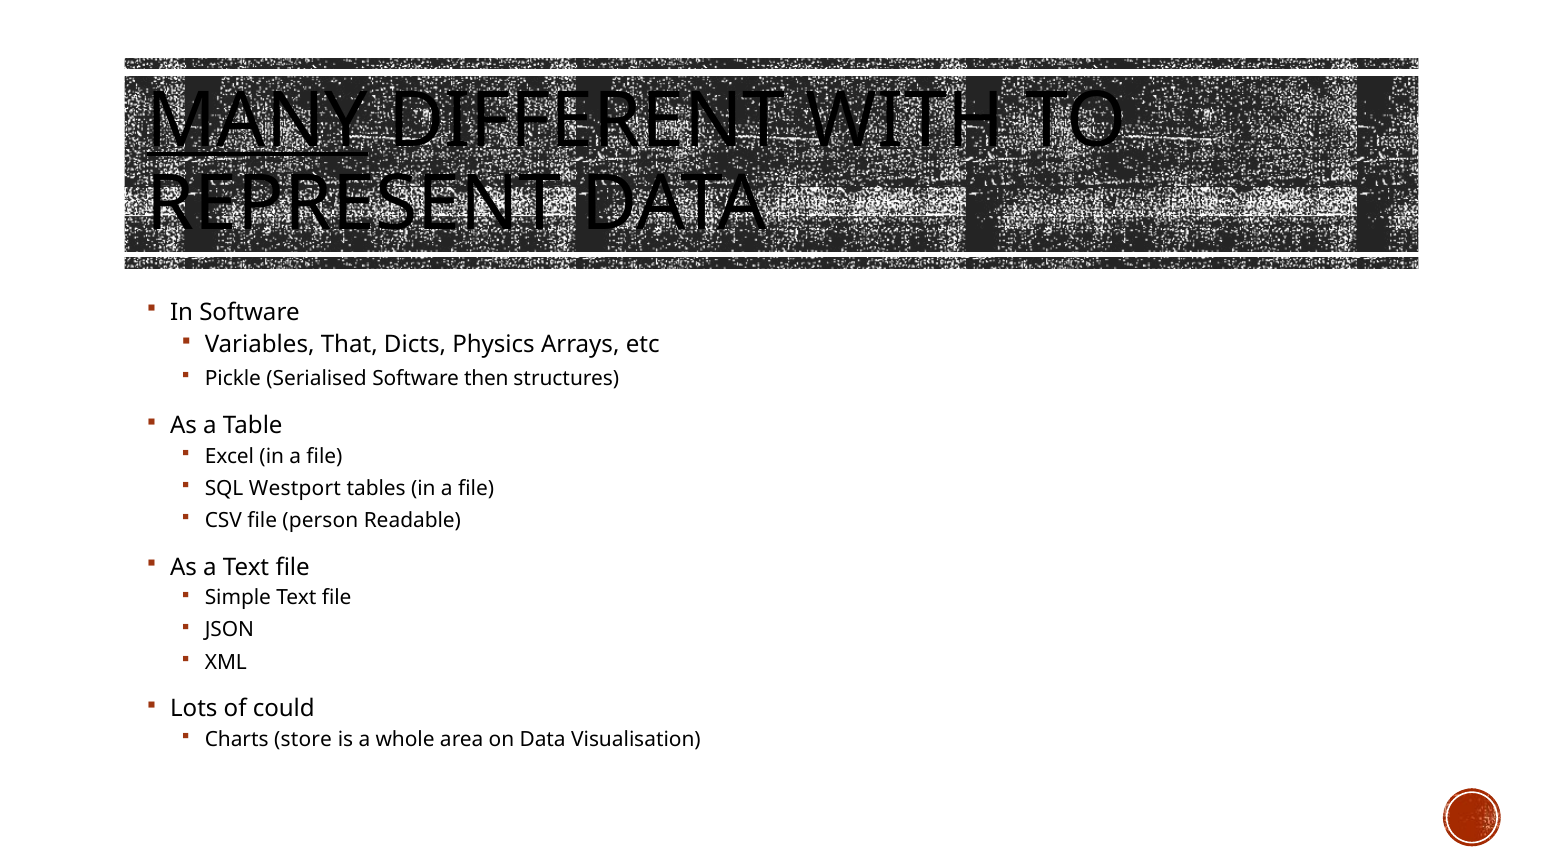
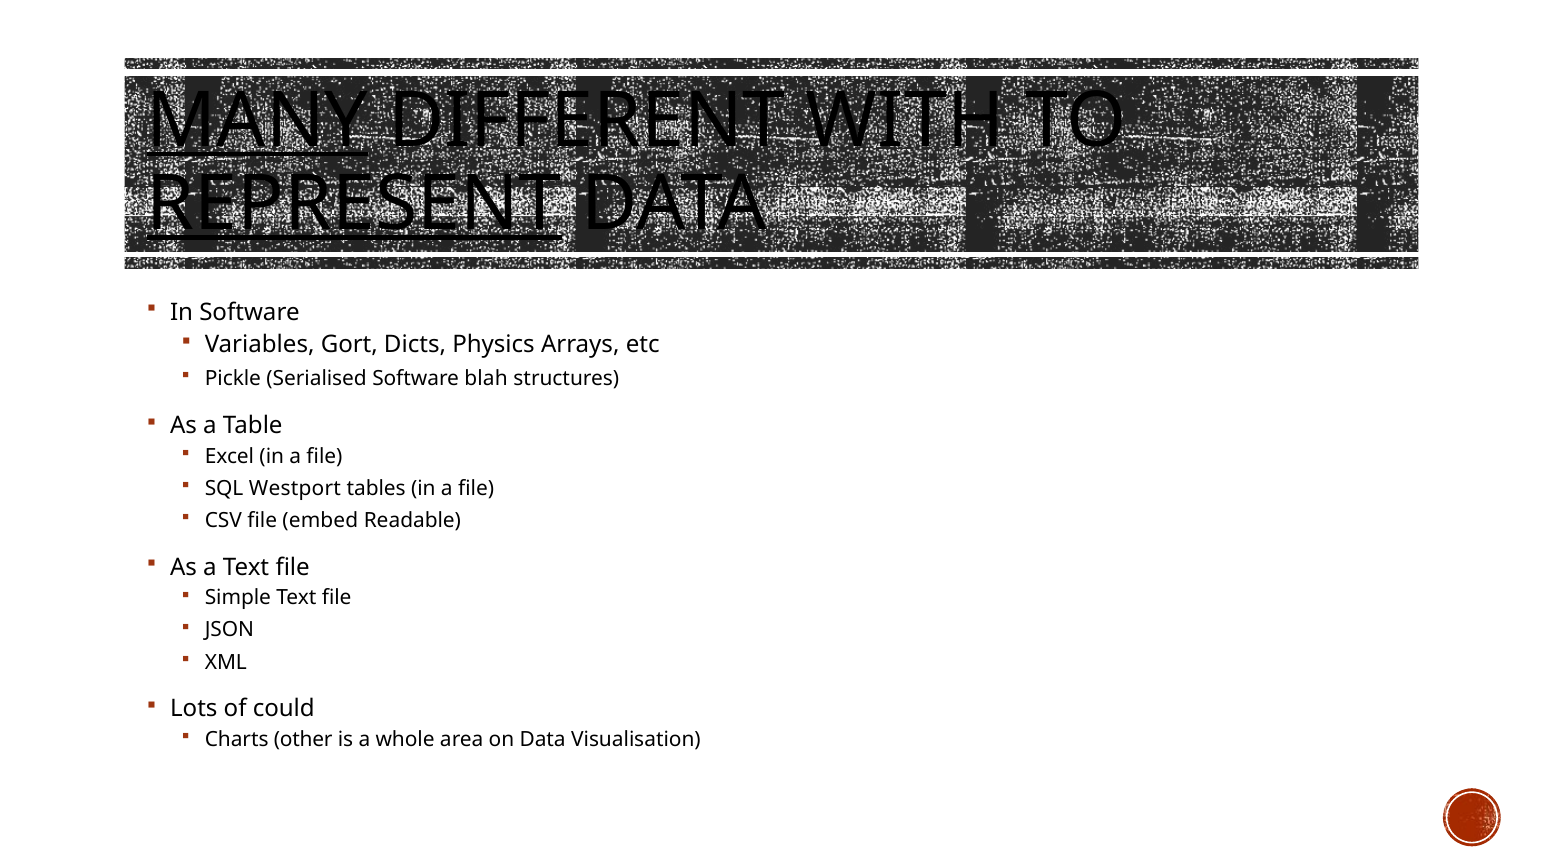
REPRESENT underline: none -> present
That: That -> Gort
then: then -> blah
person: person -> embed
store: store -> other
